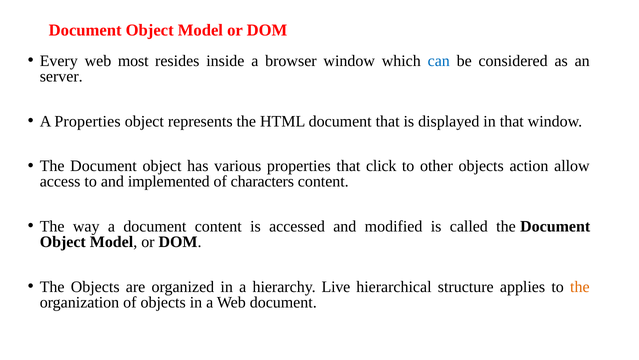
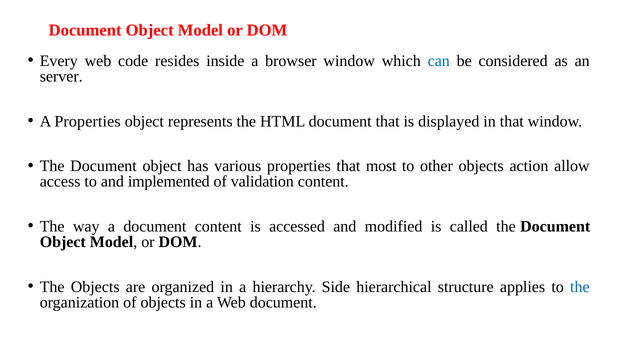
most: most -> code
click: click -> most
characters: characters -> validation
Live: Live -> Side
the at (580, 286) colour: orange -> blue
